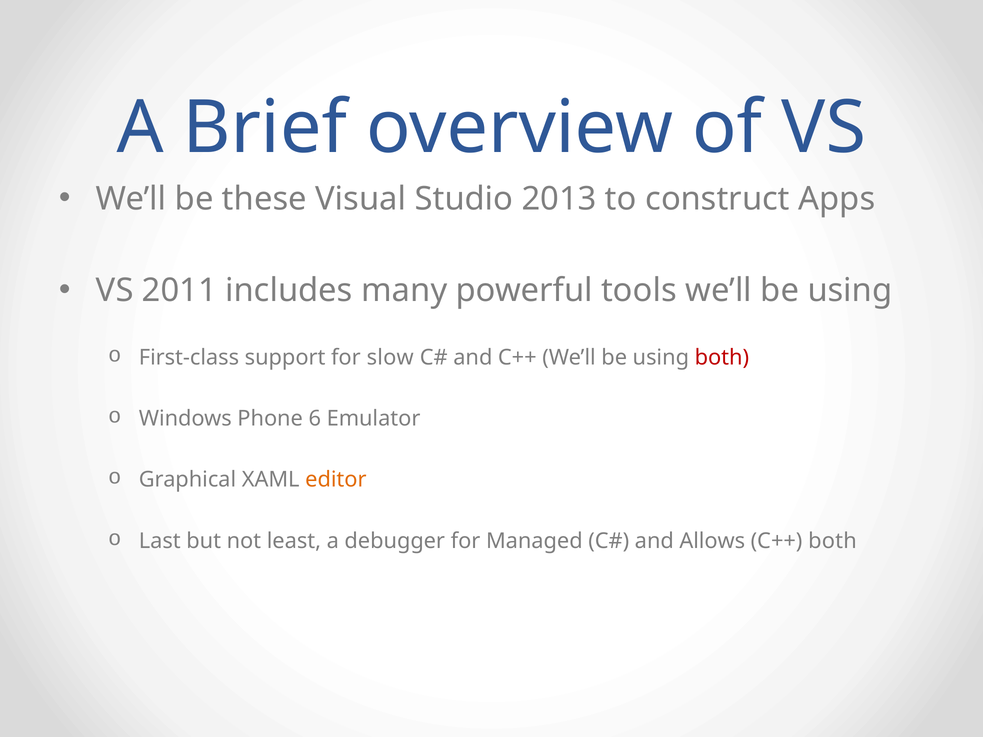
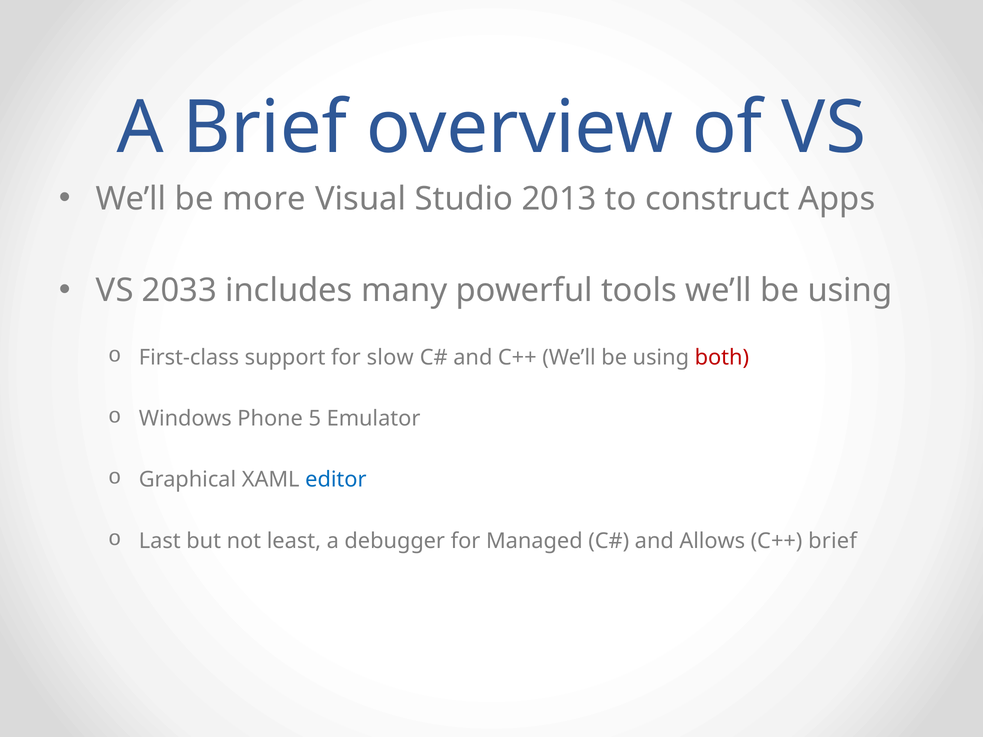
these: these -> more
2011: 2011 -> 2033
6: 6 -> 5
editor colour: orange -> blue
C++ both: both -> brief
